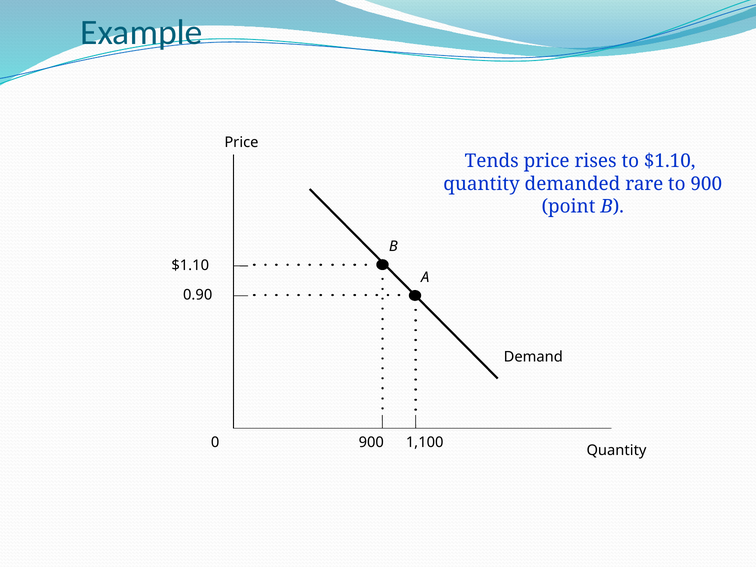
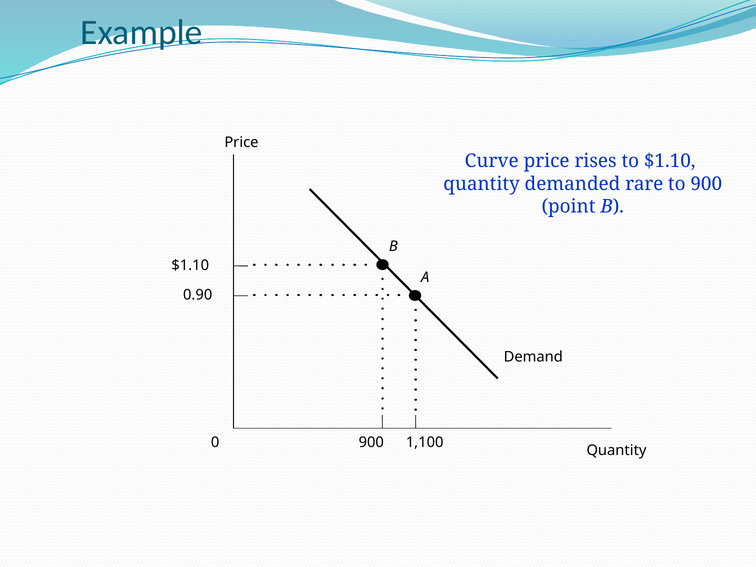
Tends: Tends -> Curve
